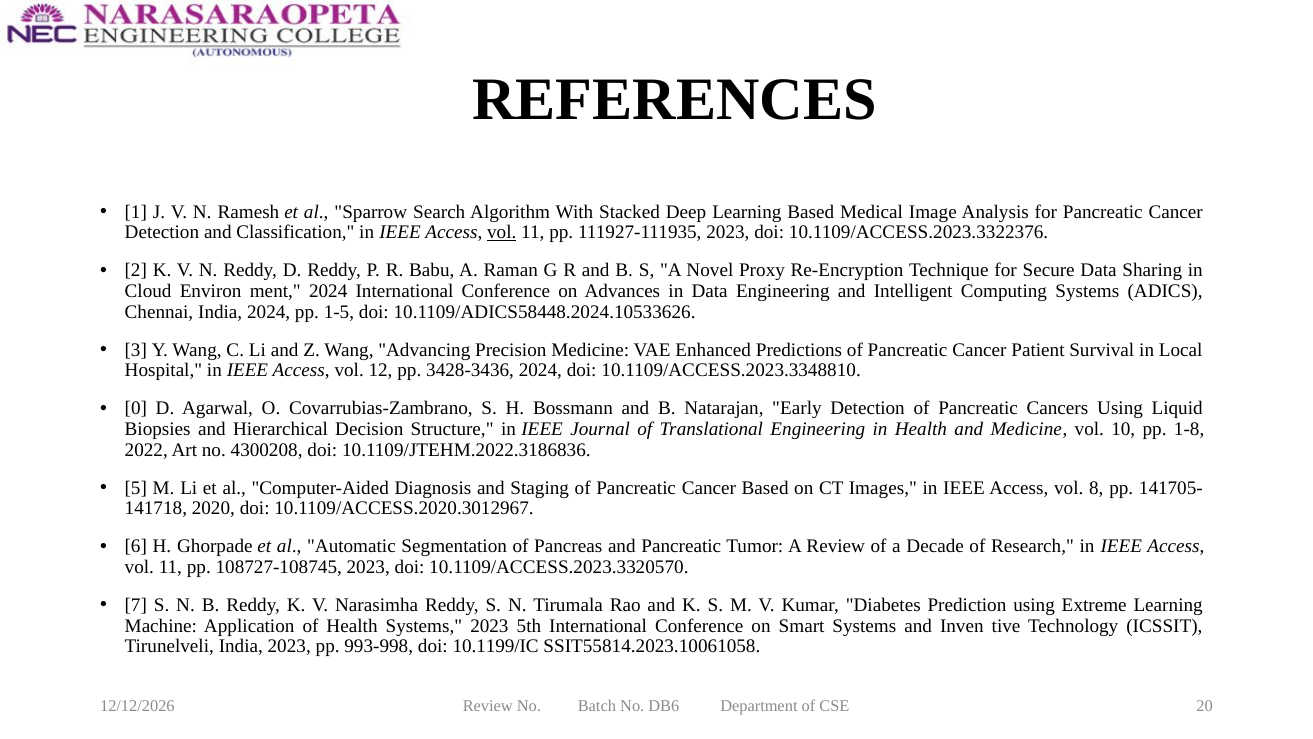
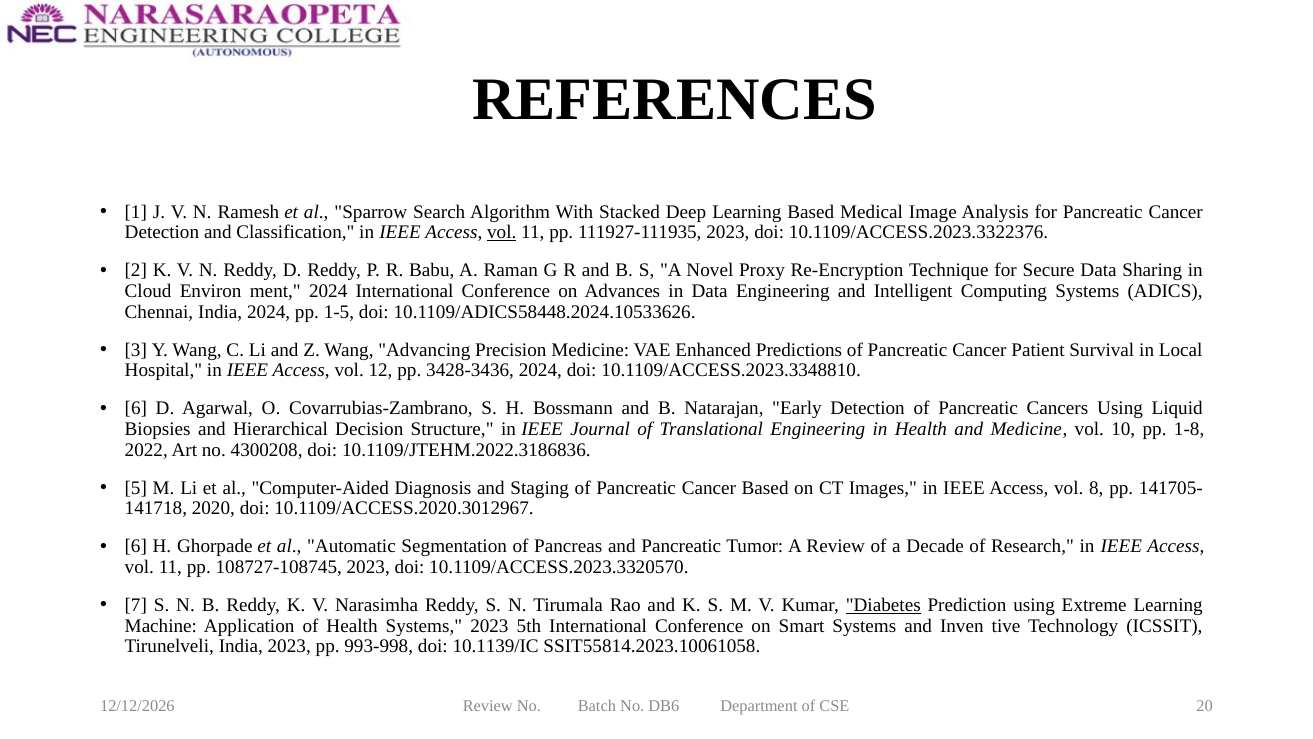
0 at (136, 408): 0 -> 6
Diabetes underline: none -> present
10.1199/IC: 10.1199/IC -> 10.1139/IC
